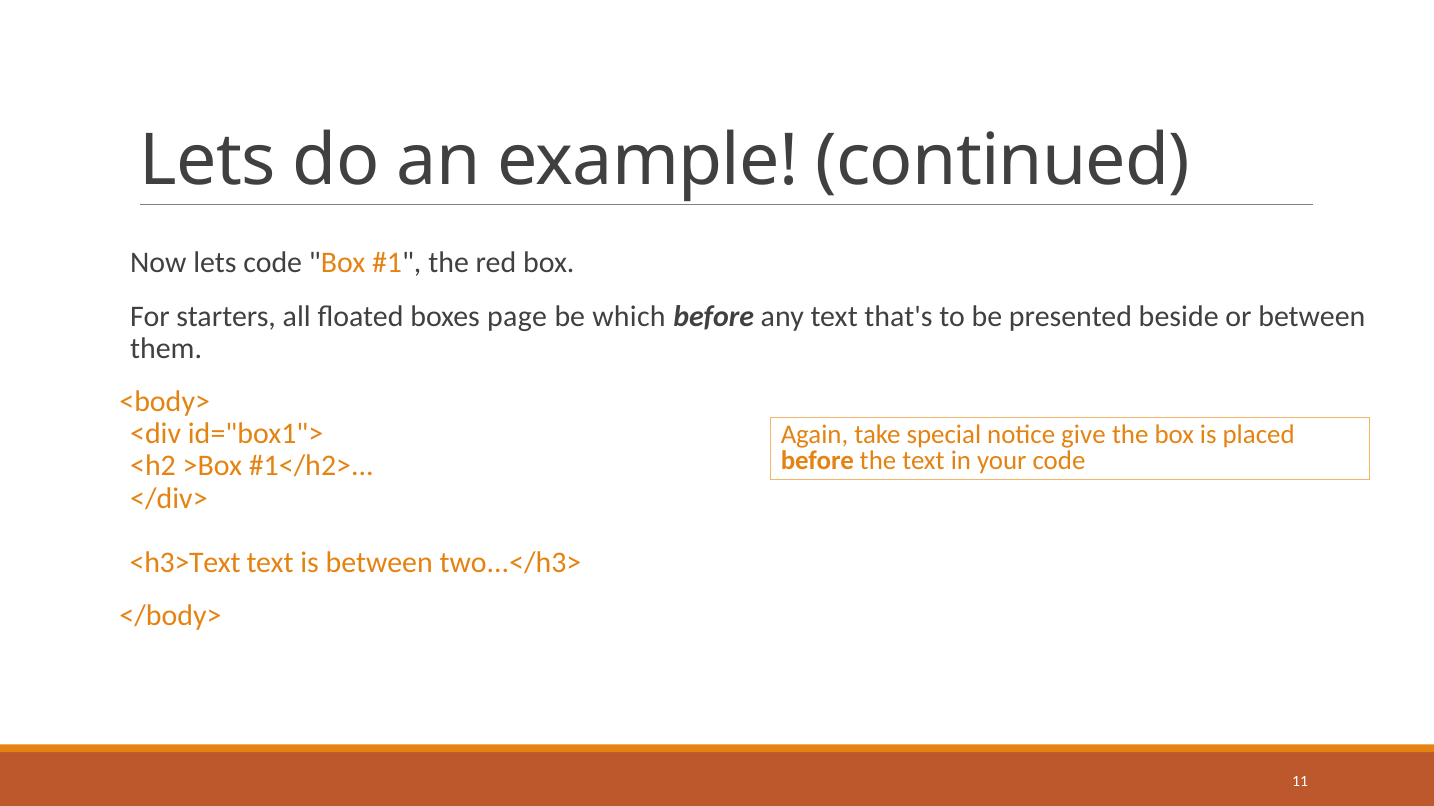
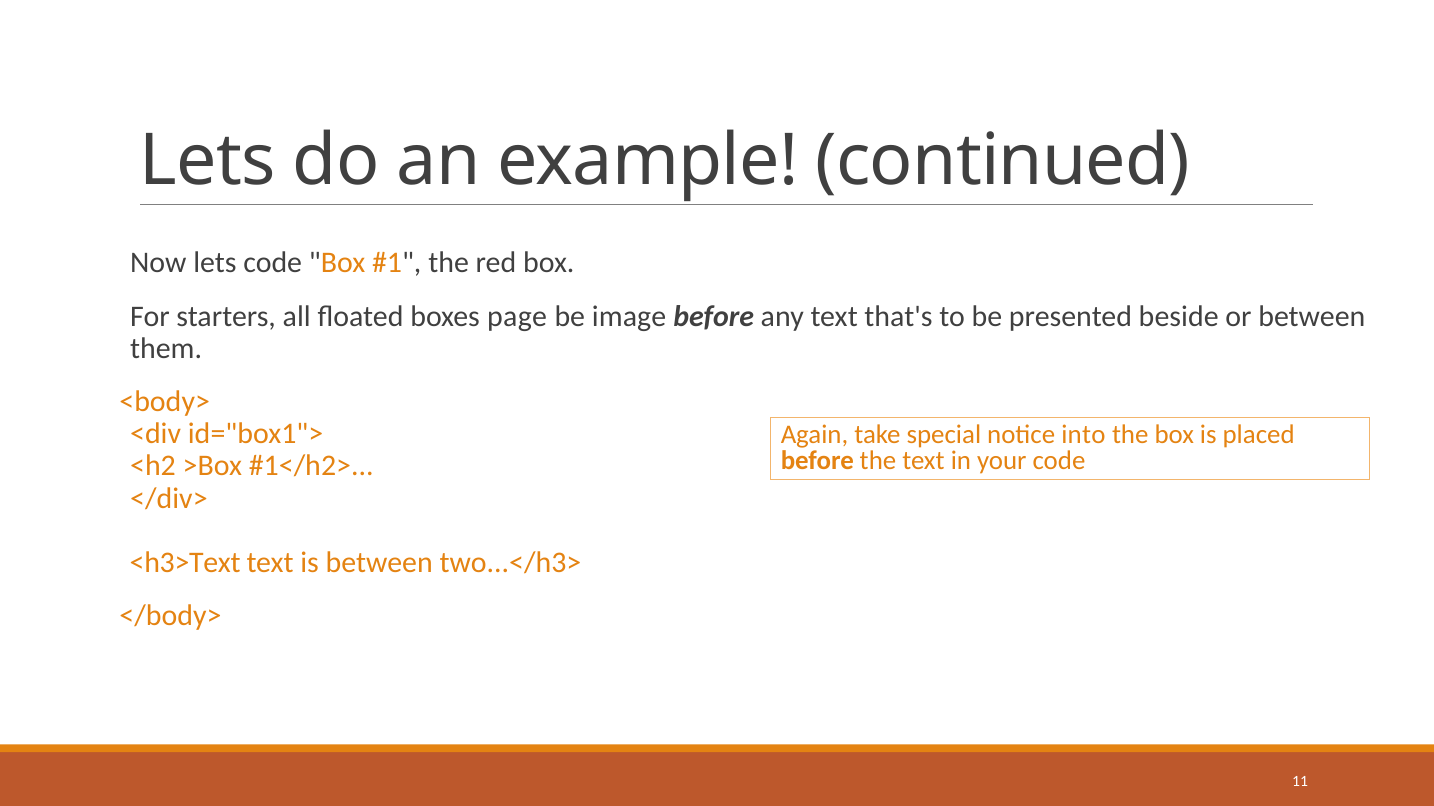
which: which -> image
give: give -> into
